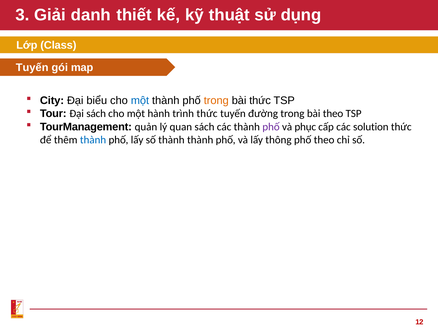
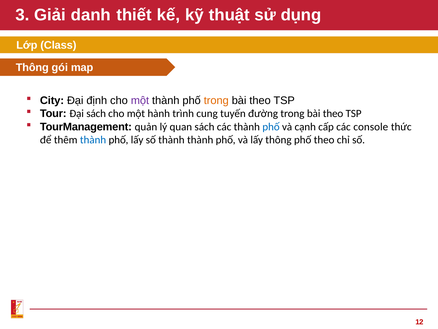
Tuyến at (32, 68): Tuyến -> Thông
biểu: biểu -> định
một at (140, 100) colour: blue -> purple
thức at (260, 100): thức -> theo
trình thức: thức -> cung
phố at (271, 127) colour: purple -> blue
phục: phục -> cạnh
solution: solution -> console
